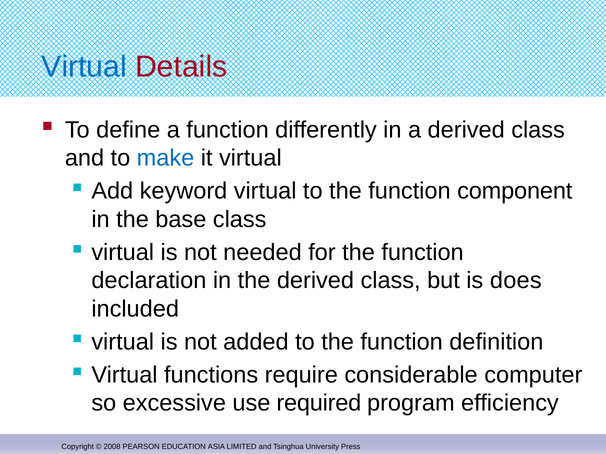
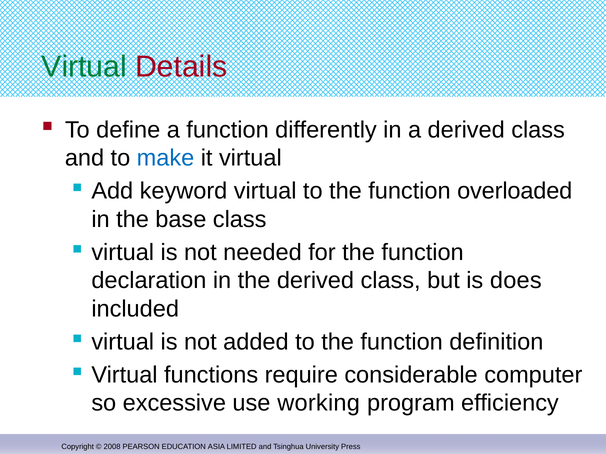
Virtual at (84, 67) colour: blue -> green
component: component -> overloaded
required: required -> working
